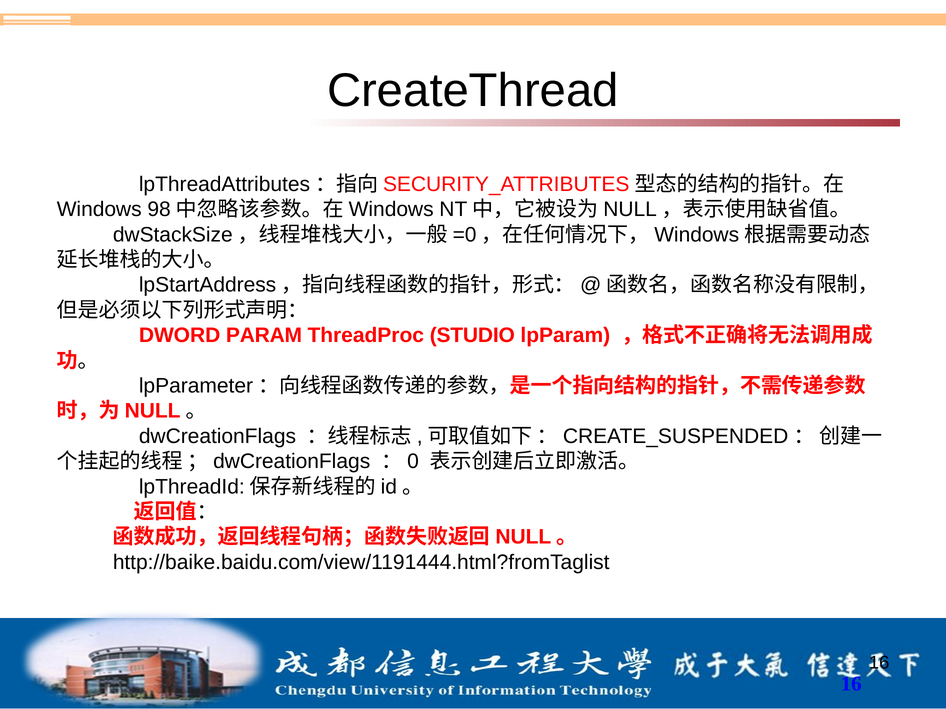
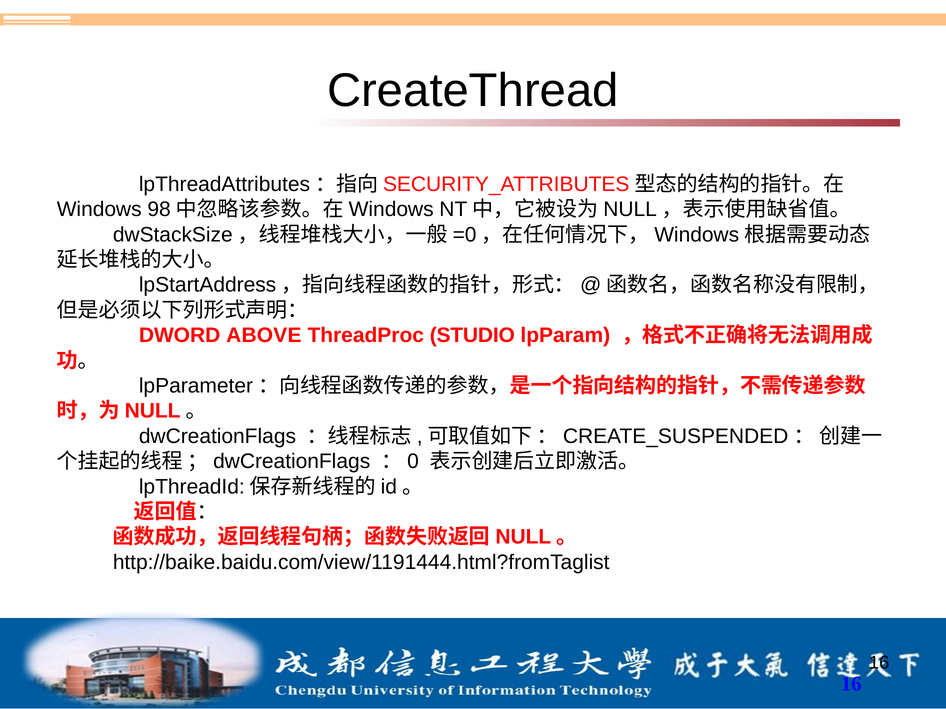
PARAM: PARAM -> ABOVE
